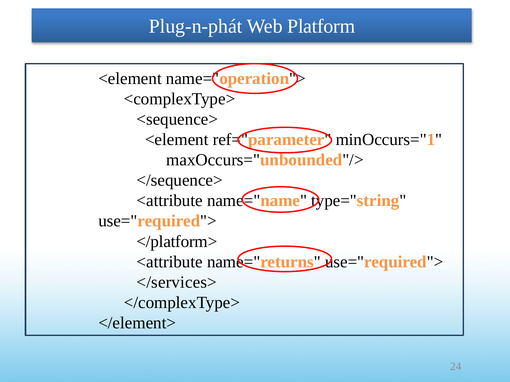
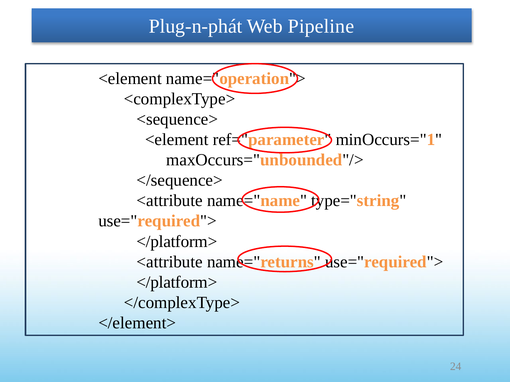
Platform: Platform -> Pipeline
</services> at (177, 283): </services> -> </platform>
